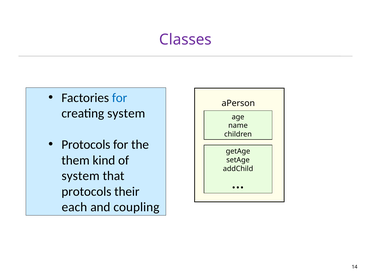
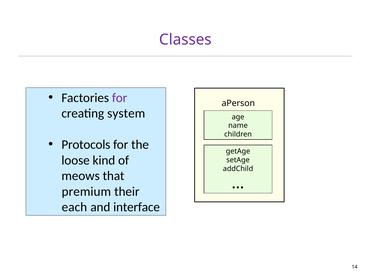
for at (120, 98) colour: blue -> purple
them: them -> loose
system at (81, 176): system -> meows
protocols at (86, 192): protocols -> premium
coupling: coupling -> interface
